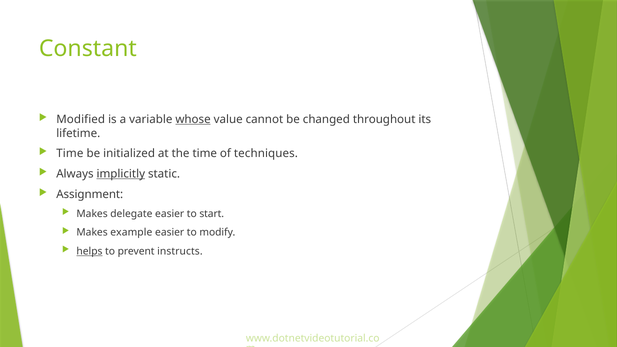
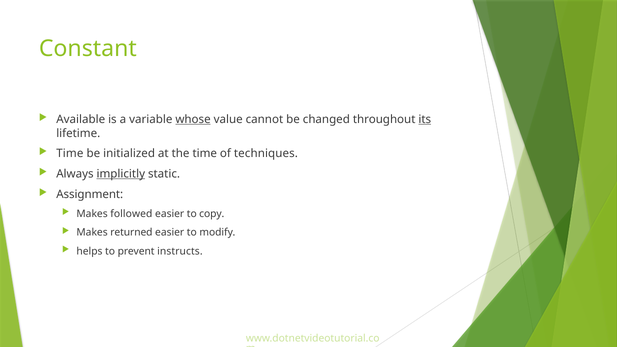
Modified: Modified -> Available
its underline: none -> present
delegate: delegate -> followed
start: start -> copy
example: example -> returned
helps underline: present -> none
